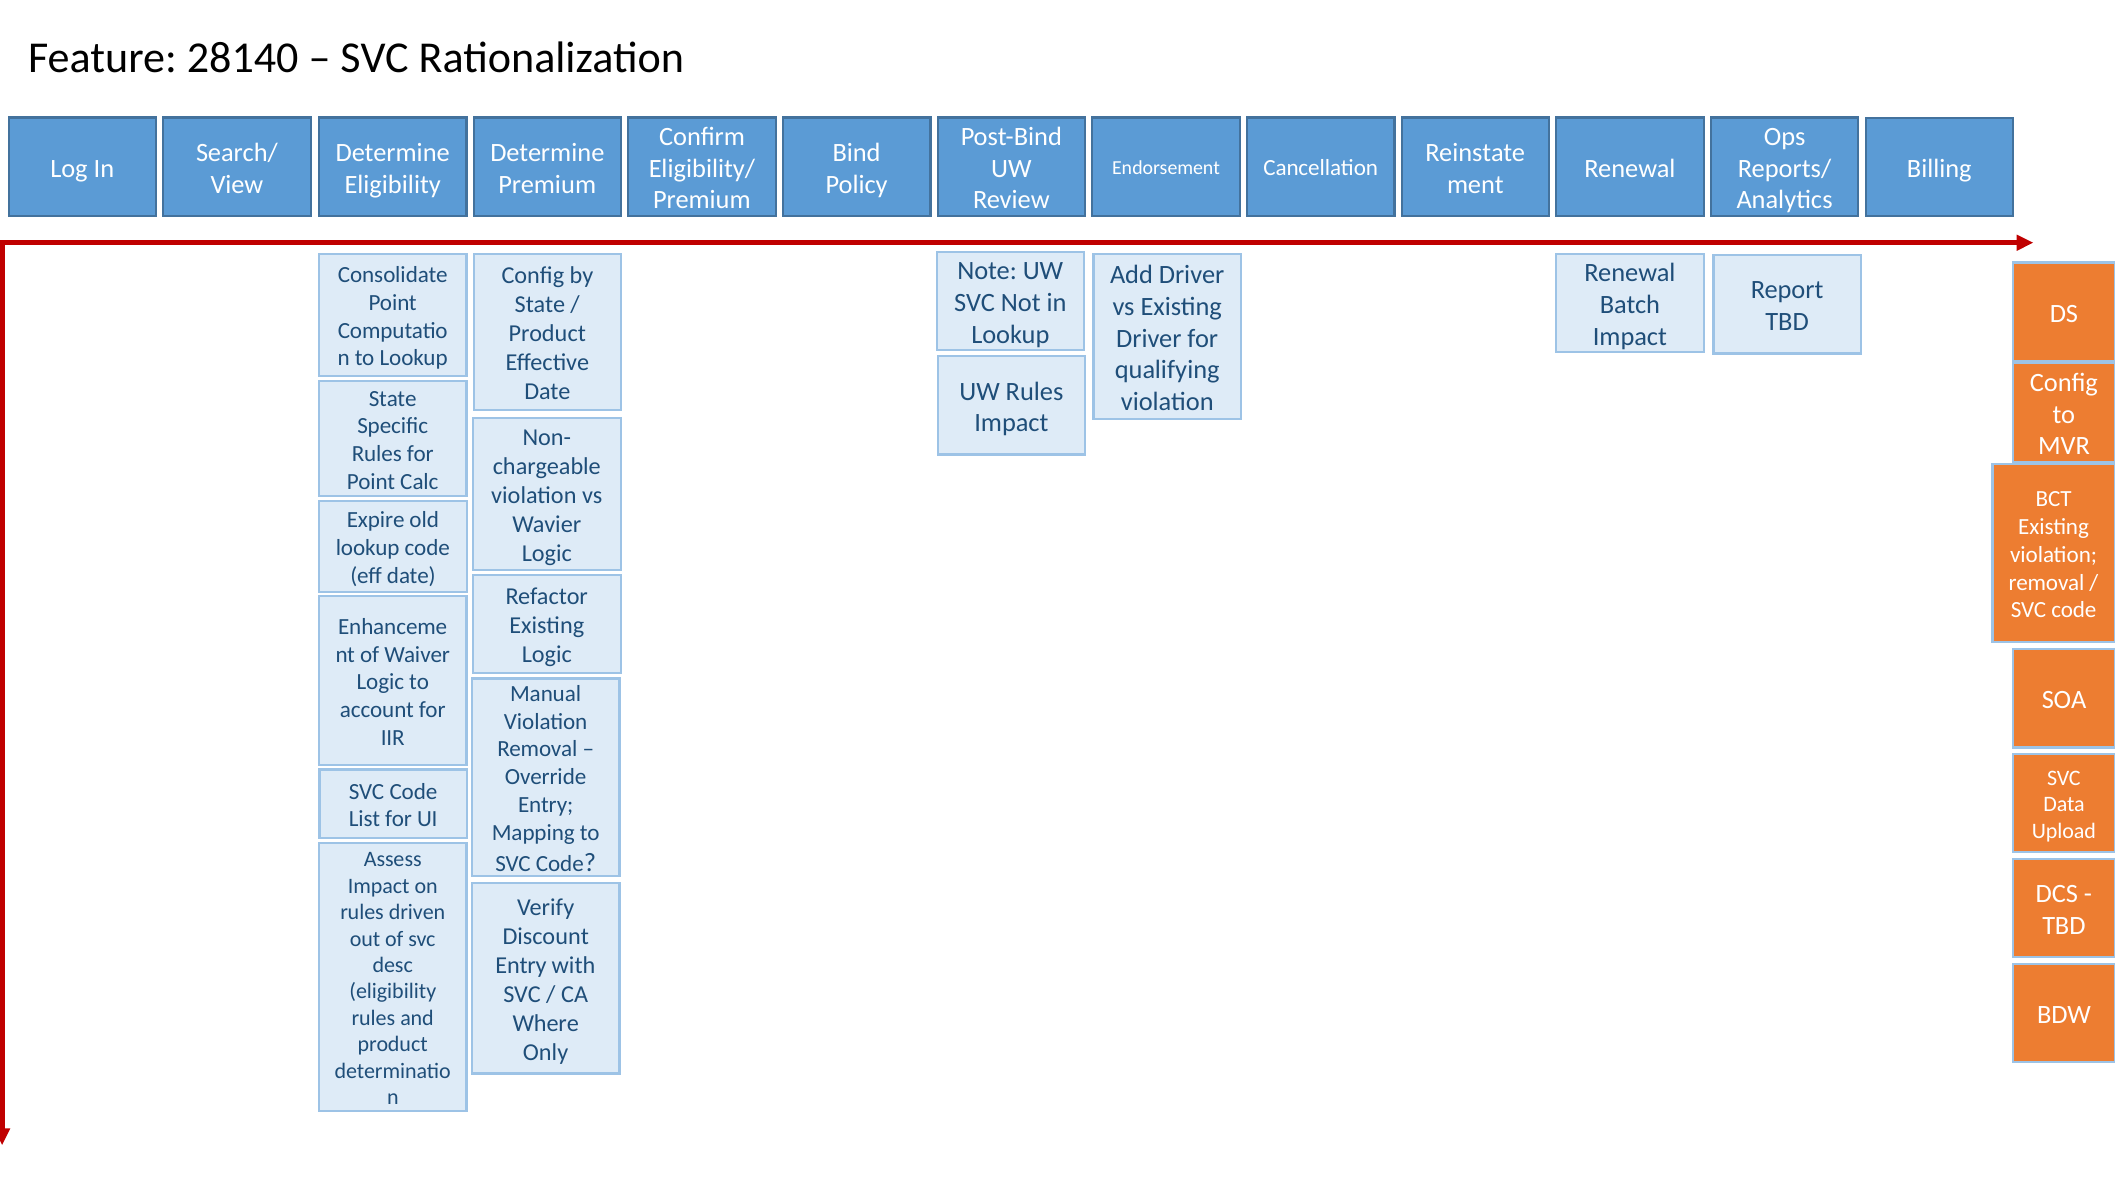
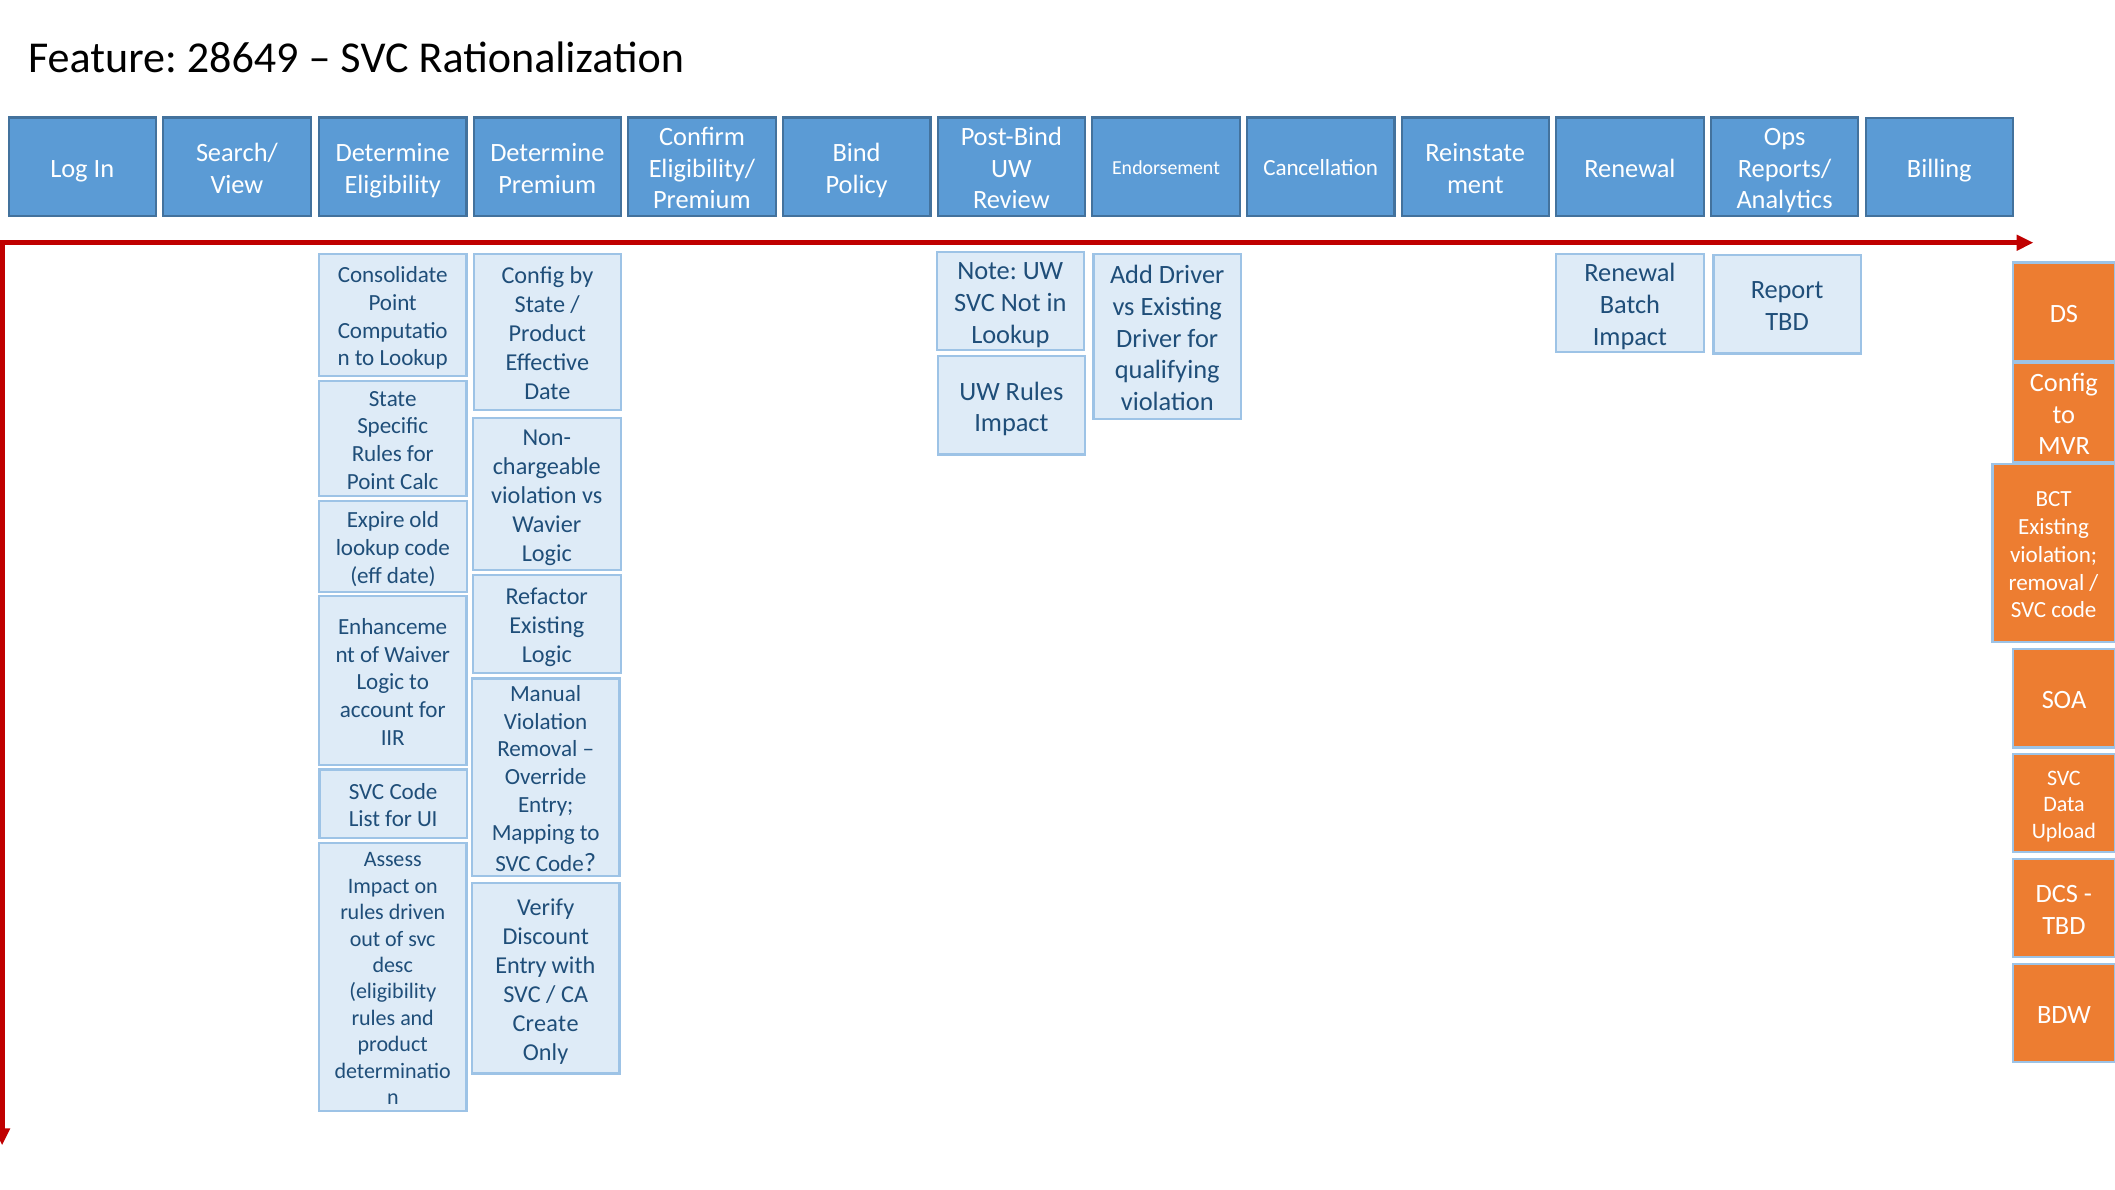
28140: 28140 -> 28649
Where: Where -> Create
